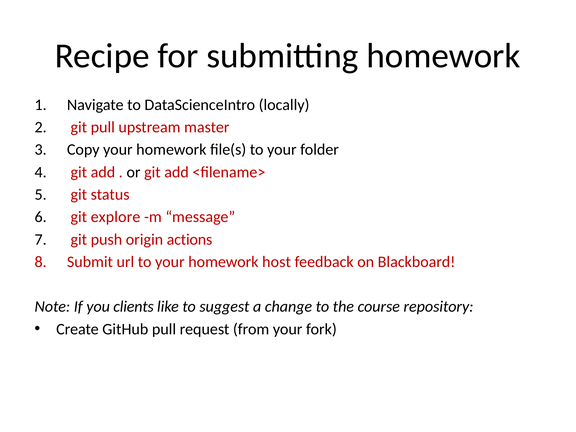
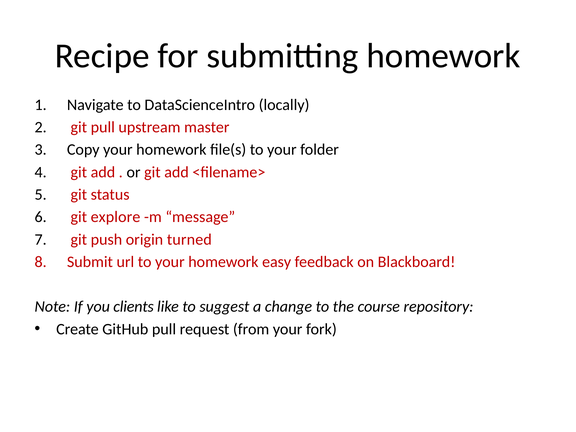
actions: actions -> turned
host: host -> easy
